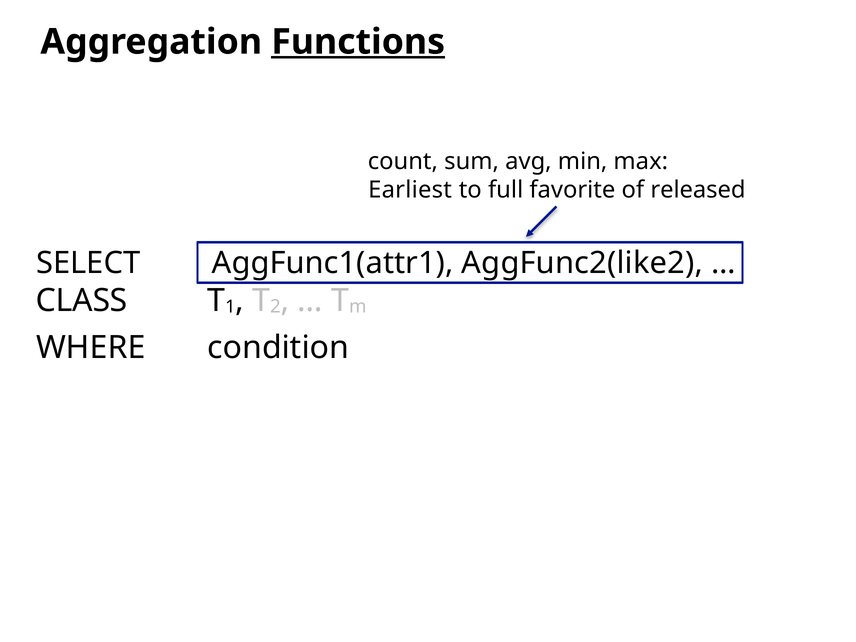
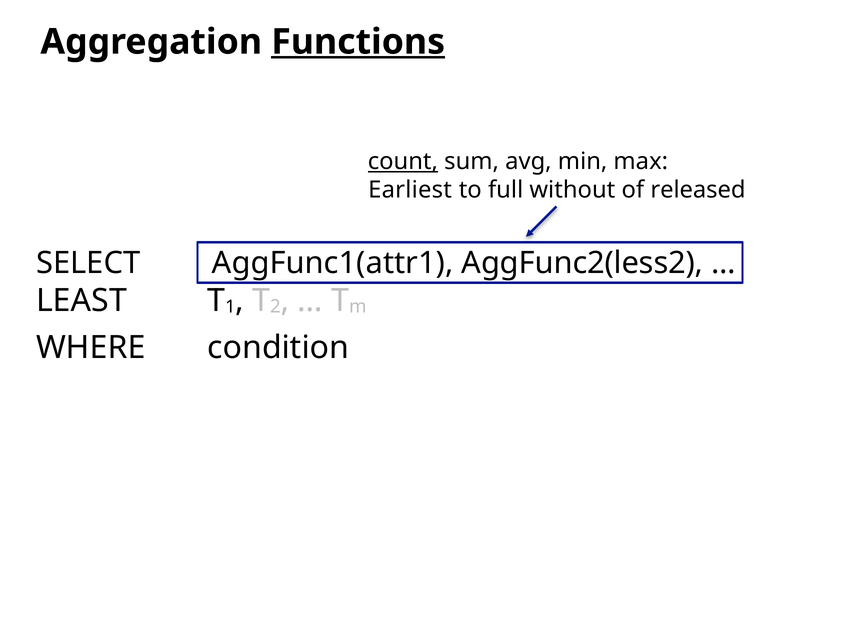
count underline: none -> present
favorite: favorite -> without
AggFunc2(like2: AggFunc2(like2 -> AggFunc2(less2
CLASS: CLASS -> LEAST
